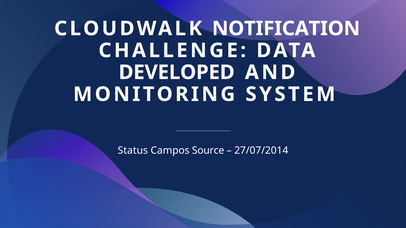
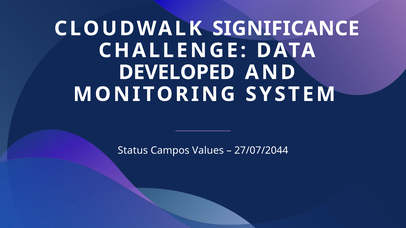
NOTIFICATION: NOTIFICATION -> SIGNIFICANCE
Source: Source -> Values
27/07/2014: 27/07/2014 -> 27/07/2044
